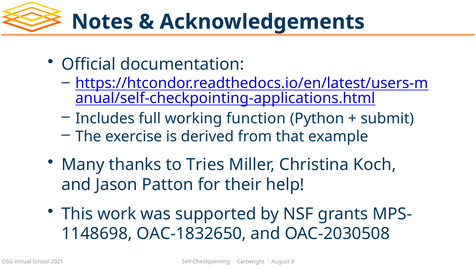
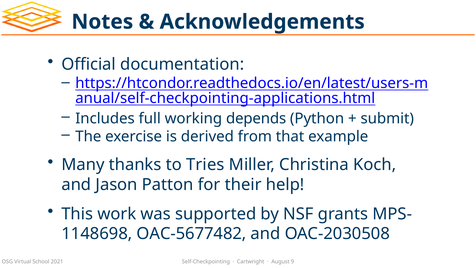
function: function -> depends
OAC-1832650: OAC-1832650 -> OAC-5677482
